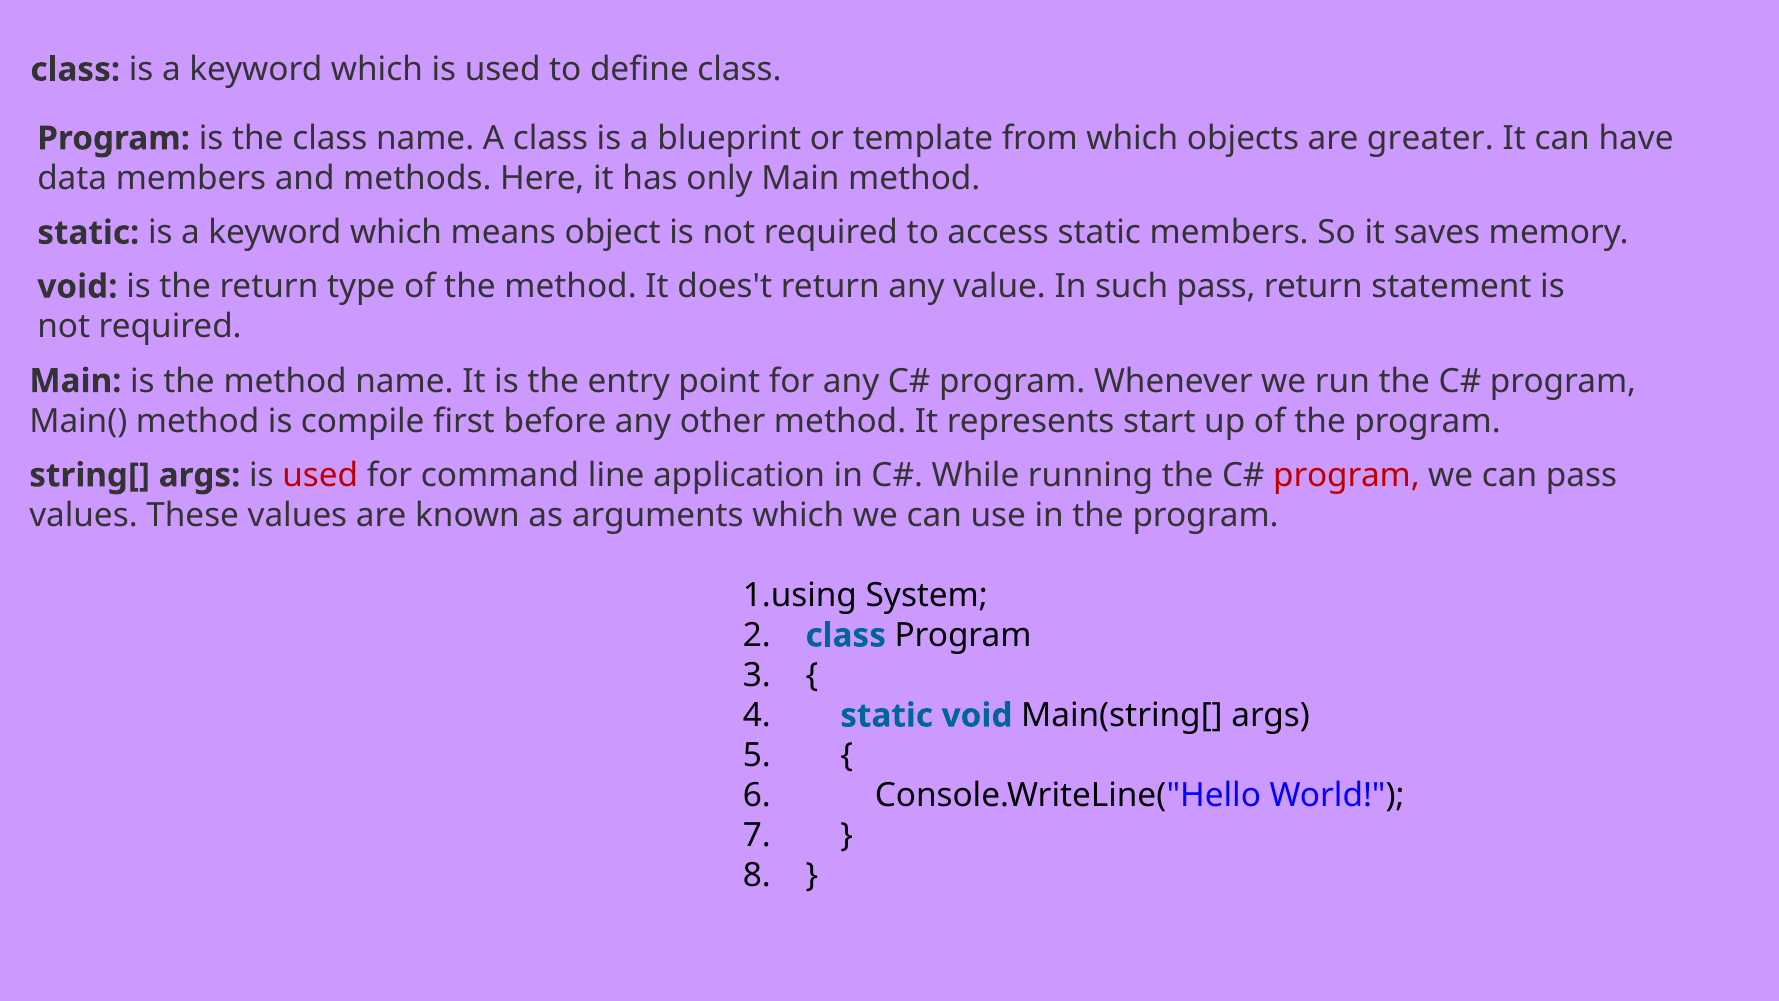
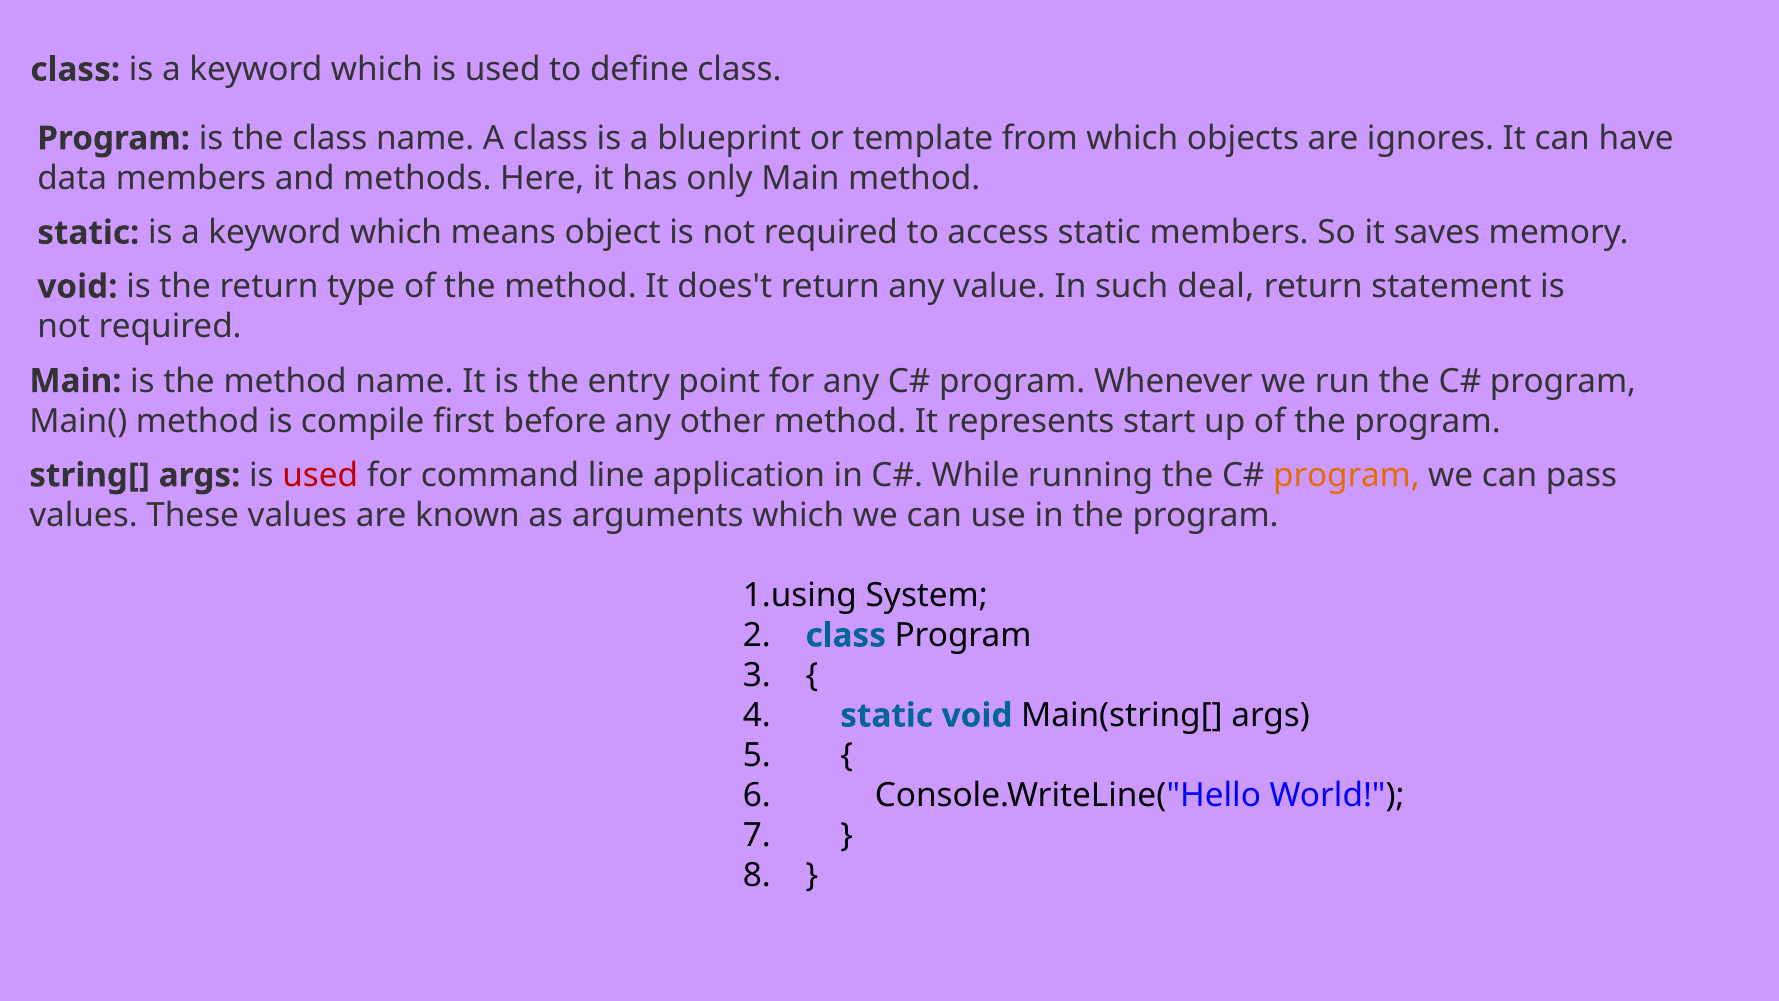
greater: greater -> ignores
such pass: pass -> deal
program at (1346, 475) colour: red -> orange
